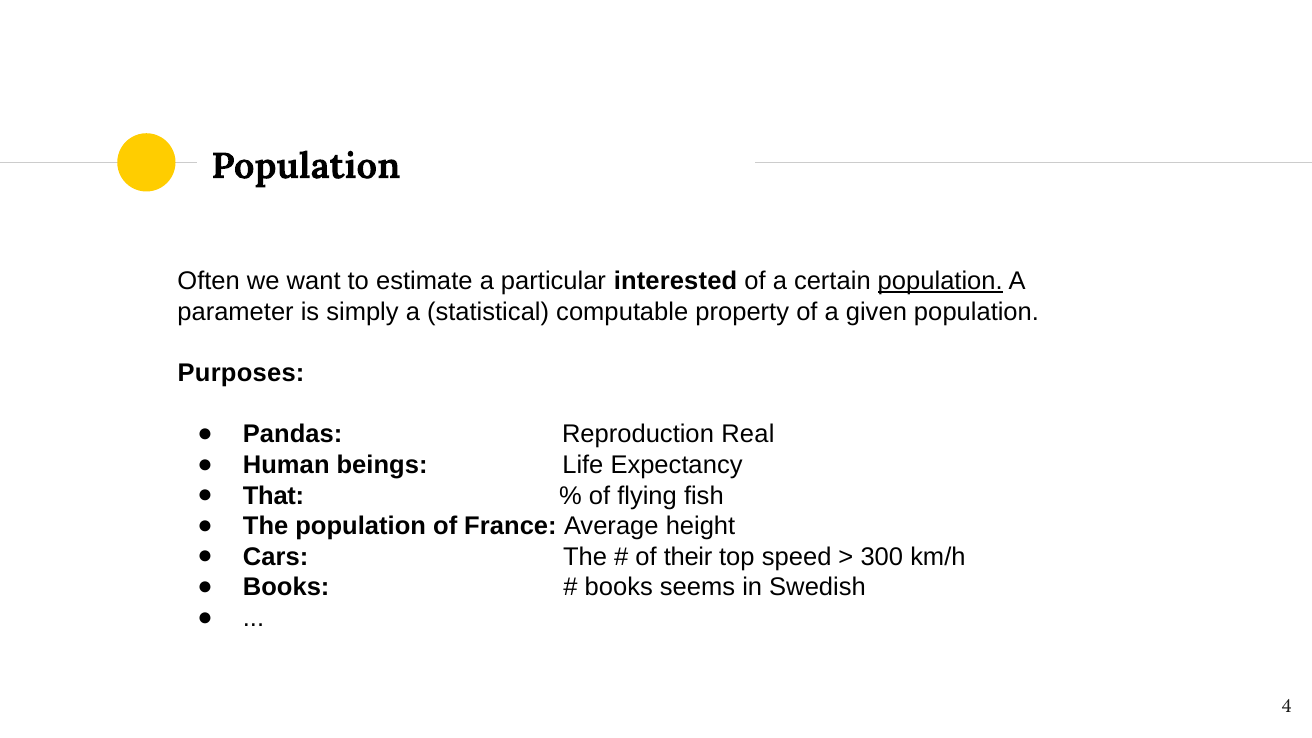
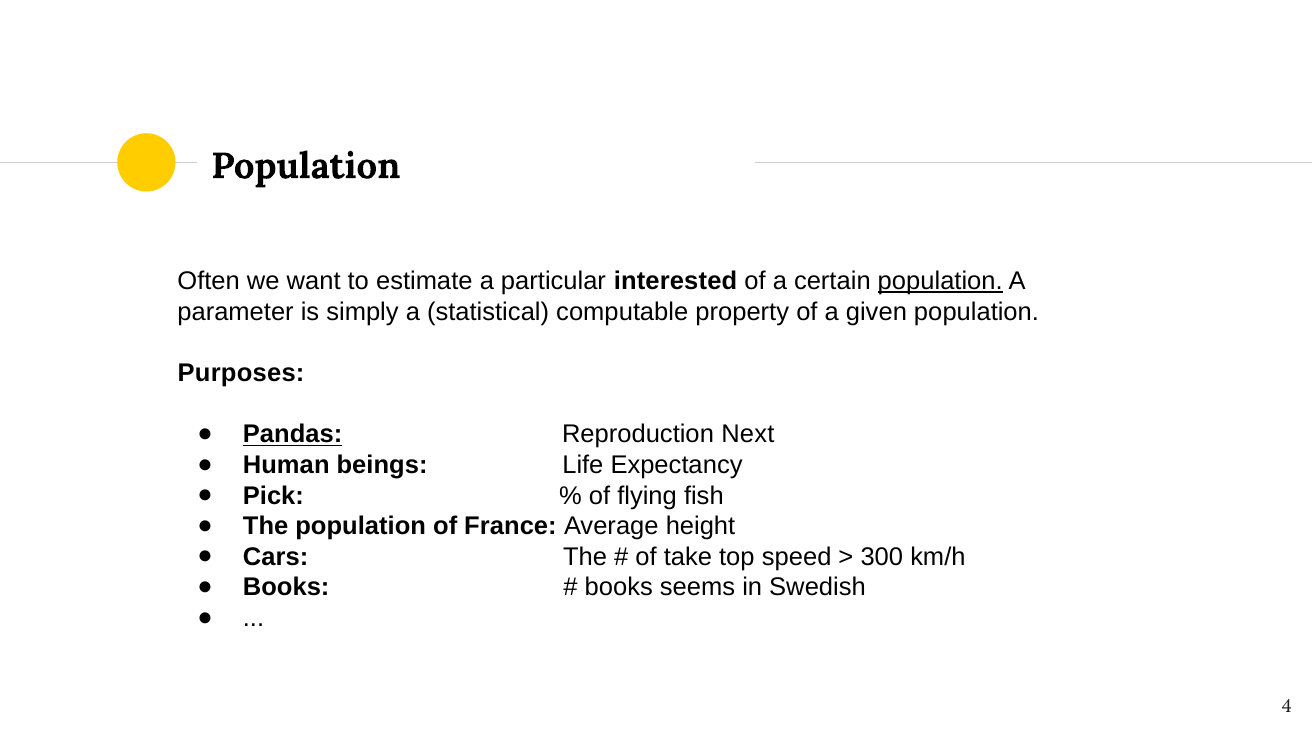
Pandas underline: none -> present
Real: Real -> Next
That: That -> Pick
their: their -> take
